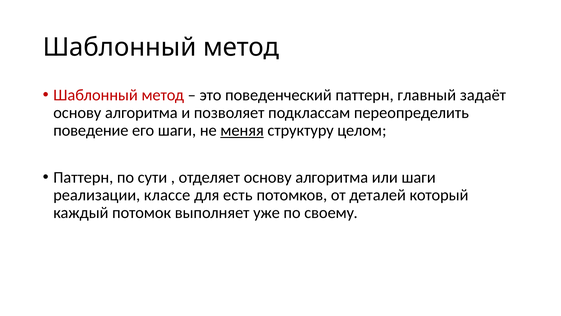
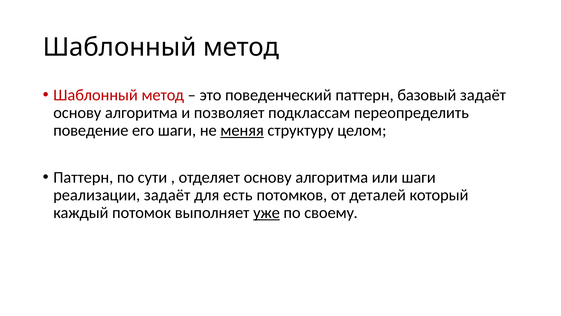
главный: главный -> базовый
реализации классе: классе -> задаёт
уже underline: none -> present
